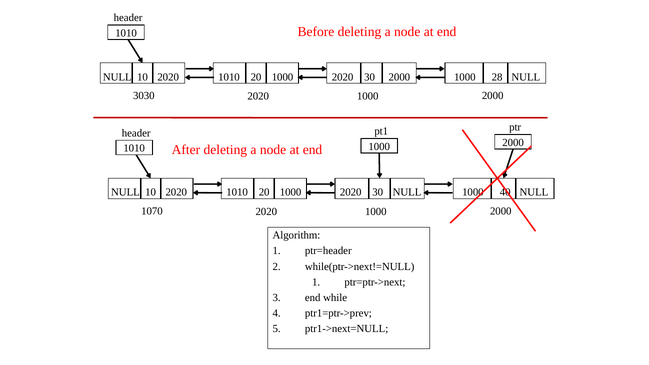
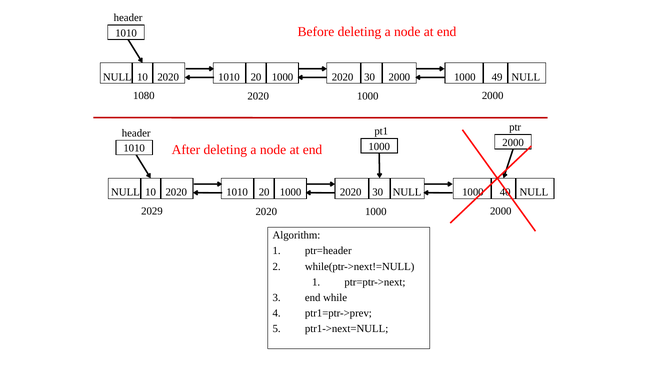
28: 28 -> 49
3030: 3030 -> 1080
1070: 1070 -> 2029
